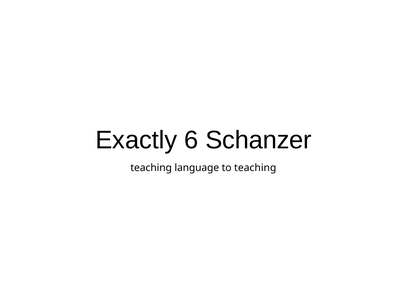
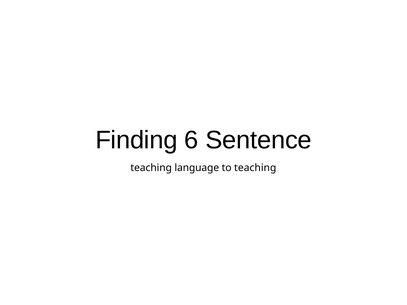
Exactly: Exactly -> Finding
Schanzer: Schanzer -> Sentence
